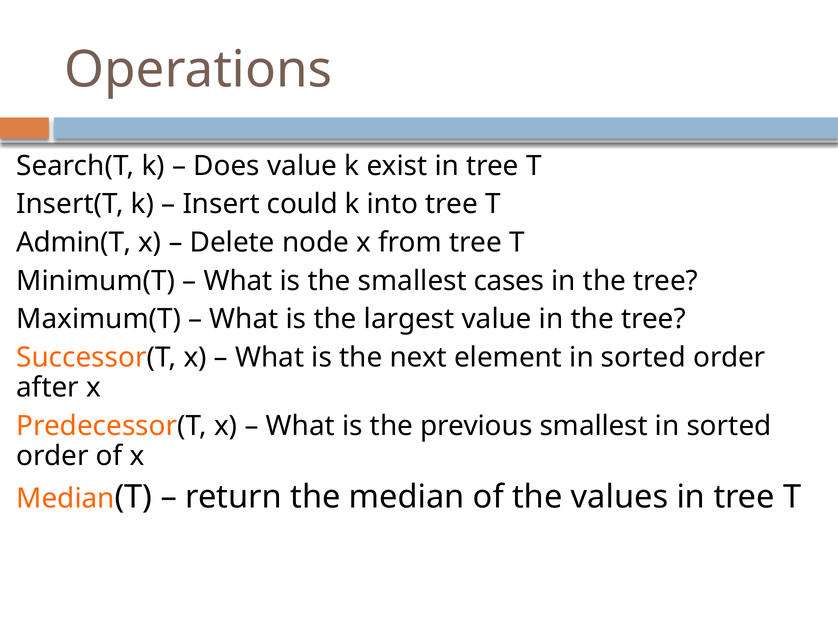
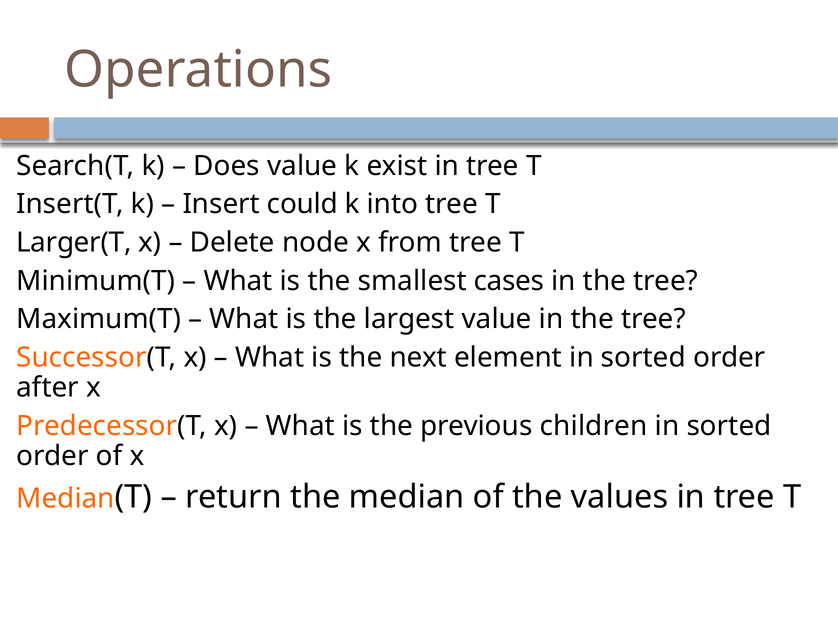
Admin(T: Admin(T -> Larger(T
previous smallest: smallest -> children
